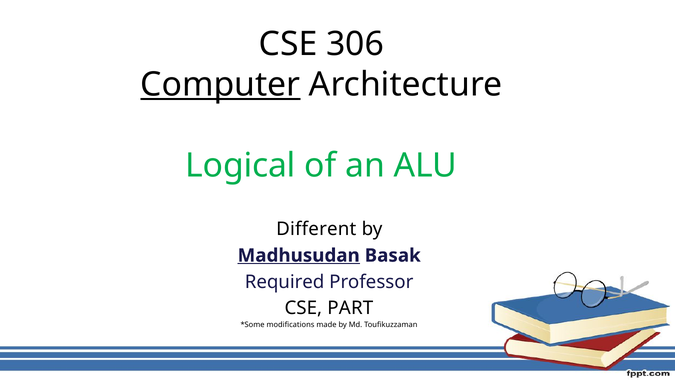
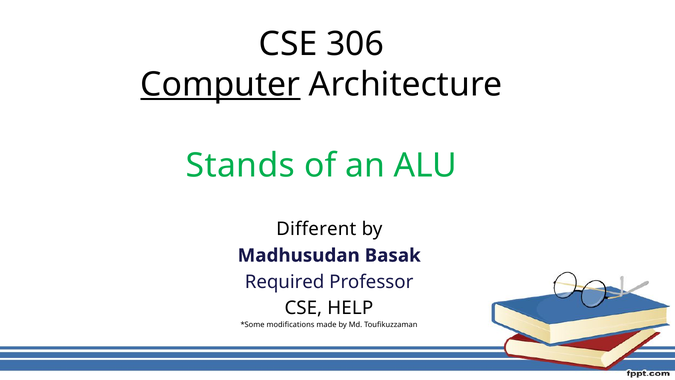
Logical: Logical -> Stands
Madhusudan underline: present -> none
PART: PART -> HELP
